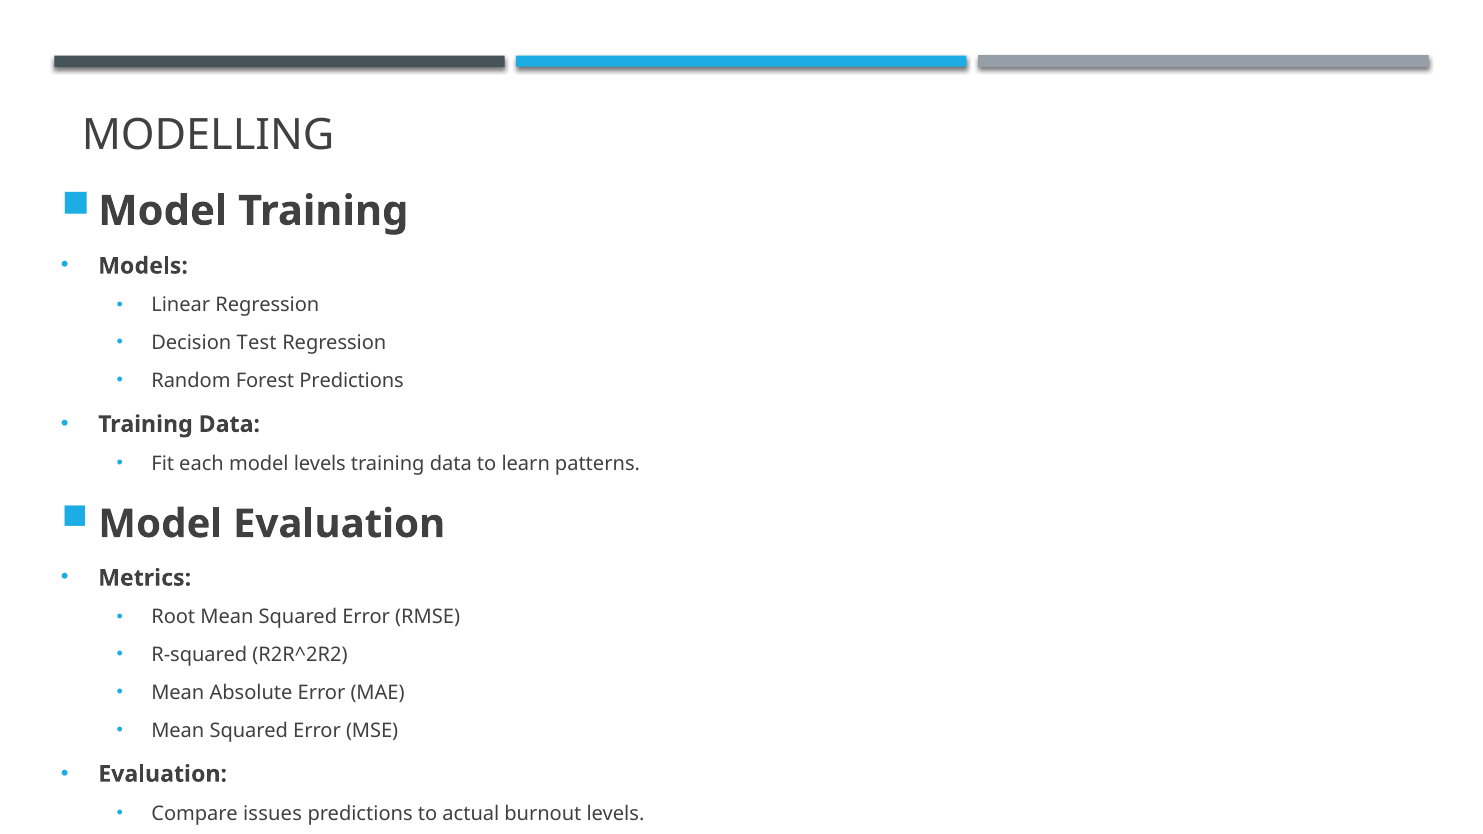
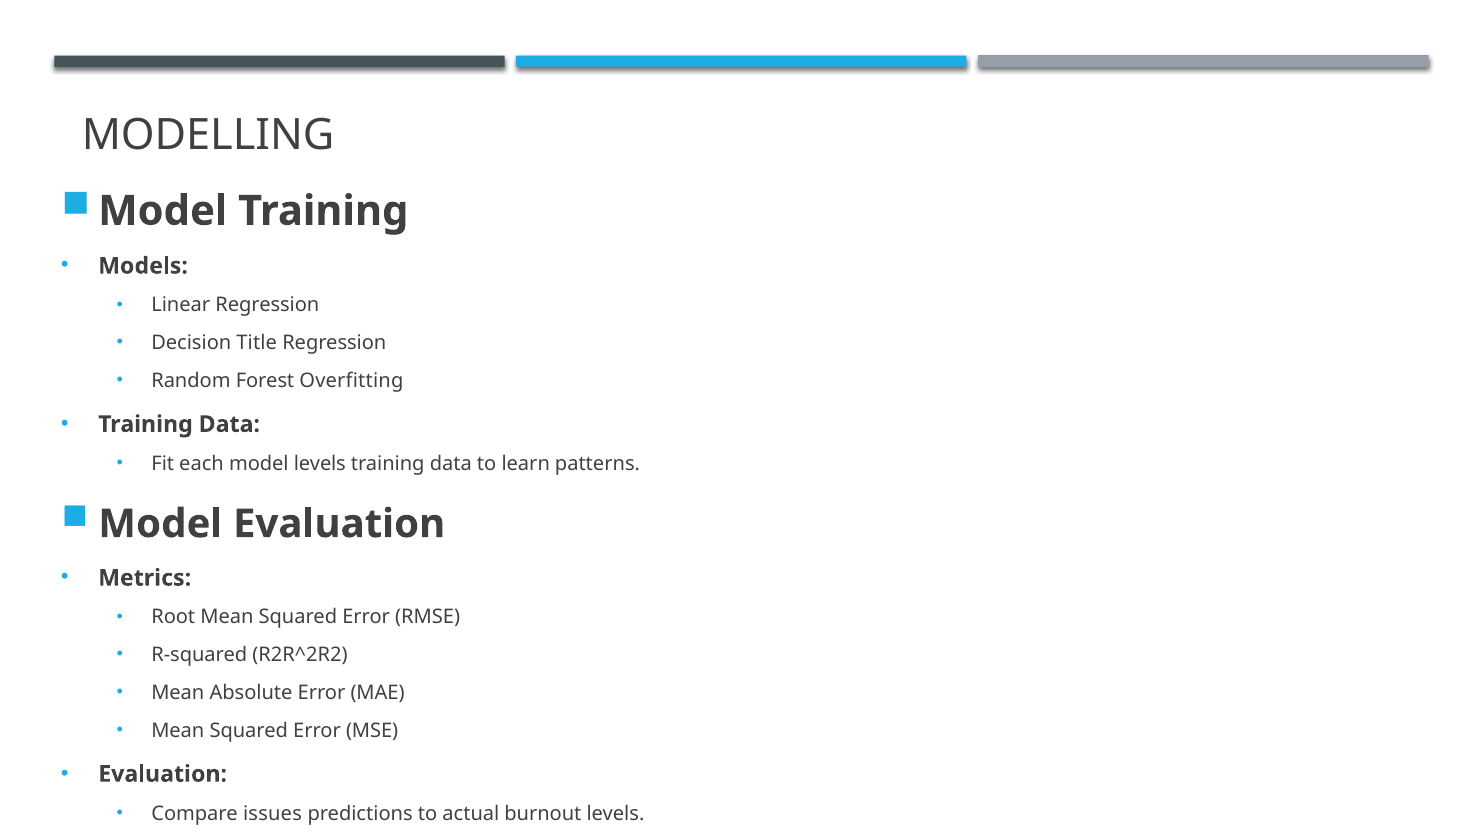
Test: Test -> Title
Forest Predictions: Predictions -> Overfitting
